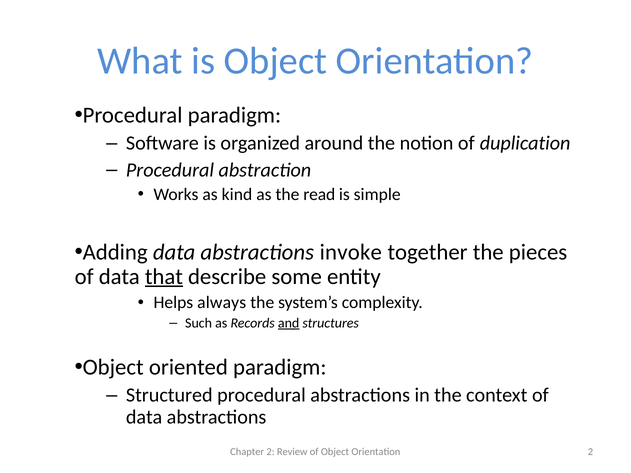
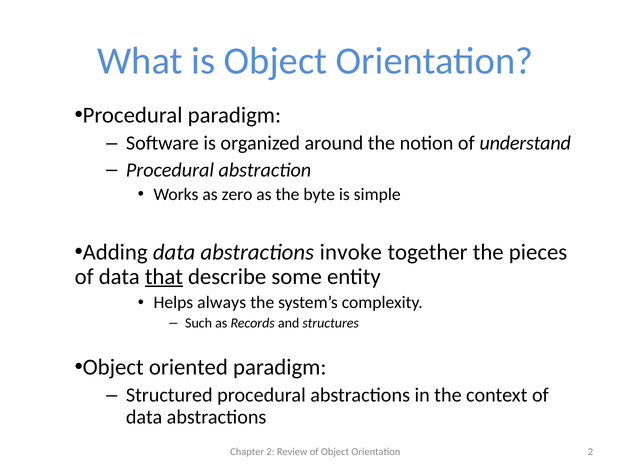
duplication: duplication -> understand
kind: kind -> zero
read: read -> byte
and underline: present -> none
